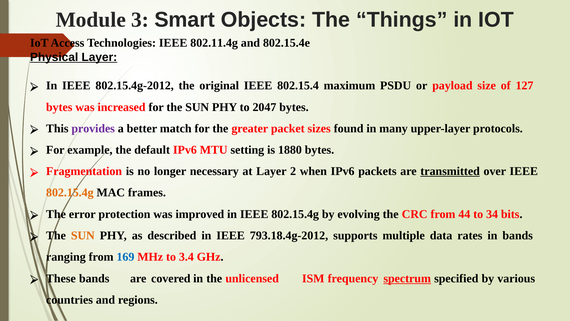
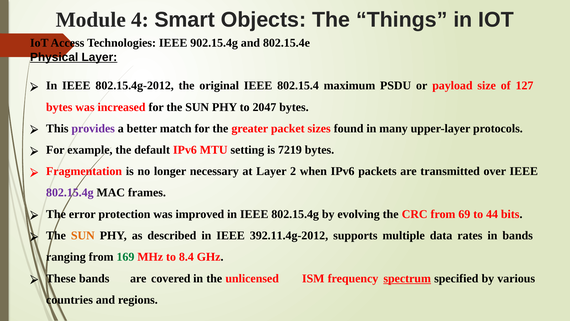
3: 3 -> 4
802.11.4g: 802.11.4g -> 902.15.4g
1880: 1880 -> 7219
transmitted underline: present -> none
802.15.4g at (70, 192) colour: orange -> purple
44: 44 -> 69
34: 34 -> 44
793.18.4g-2012: 793.18.4g-2012 -> 392.11.4g-2012
169 colour: blue -> green
3.4: 3.4 -> 8.4
